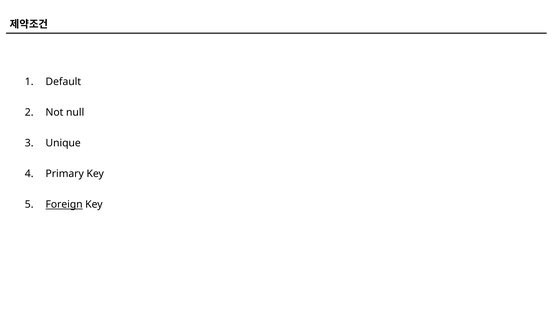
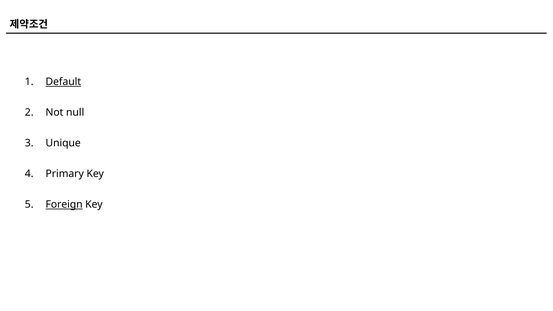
Default underline: none -> present
